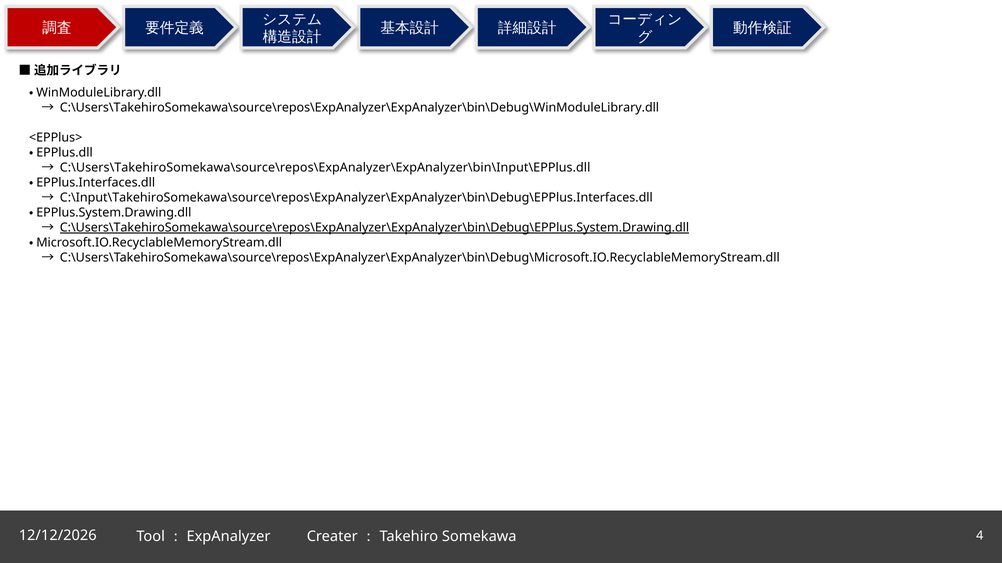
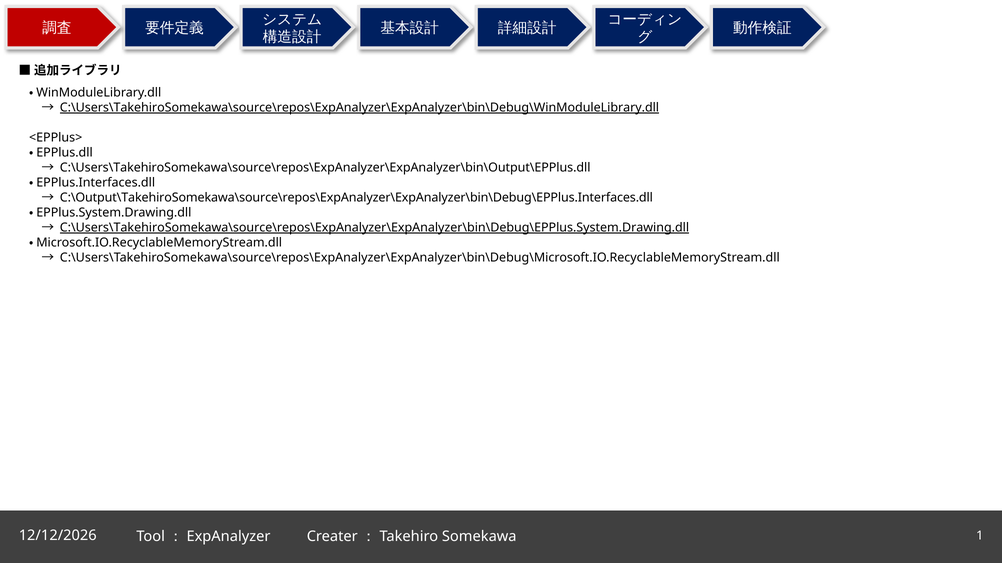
C:\Users\TakehiroSomekawa\source\repos\ExpAnalyzer\ExpAnalyzer\bin\Debug\WinModuleLibrary.dll underline: none -> present
C:\Users\TakehiroSomekawa\source\repos\ExpAnalyzer\ExpAnalyzer\bin\Input\EPPlus.dll: C:\Users\TakehiroSomekawa\source\repos\ExpAnalyzer\ExpAnalyzer\bin\Input\EPPlus.dll -> C:\Users\TakehiroSomekawa\source\repos\ExpAnalyzer\ExpAnalyzer\bin\Output\EPPlus.dll
C:\Input\TakehiroSomekawa\source\repos\ExpAnalyzer\ExpAnalyzer\bin\Debug\EPPlus.Interfaces.dll: C:\Input\TakehiroSomekawa\source\repos\ExpAnalyzer\ExpAnalyzer\bin\Debug\EPPlus.Interfaces.dll -> C:\Output\TakehiroSomekawa\source\repos\ExpAnalyzer\ExpAnalyzer\bin\Debug\EPPlus.Interfaces.dll
4: 4 -> 1
